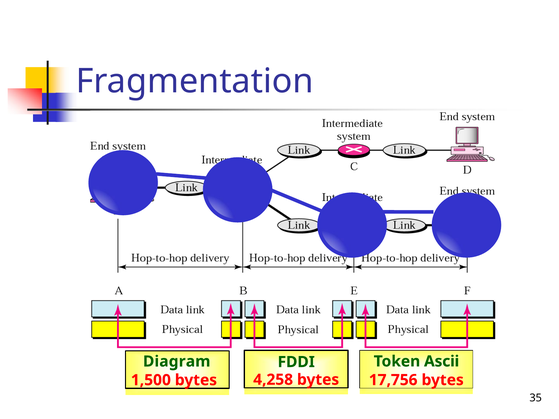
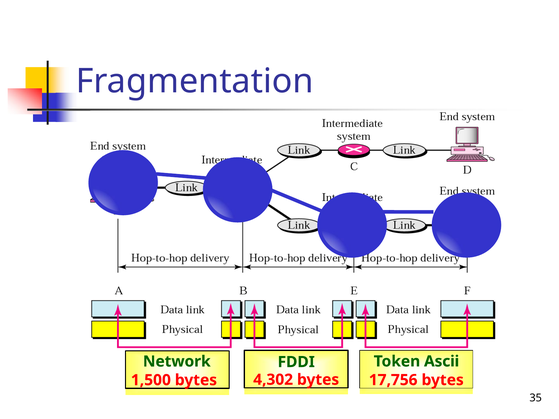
Diagram: Diagram -> Network
4,258: 4,258 -> 4,302
